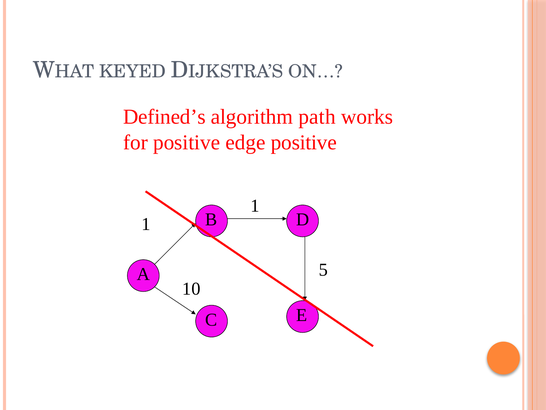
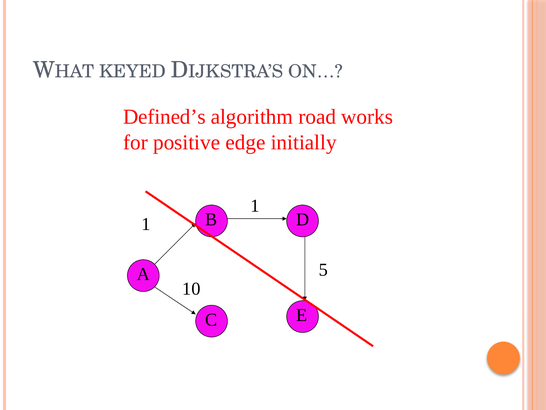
path: path -> road
edge positive: positive -> initially
